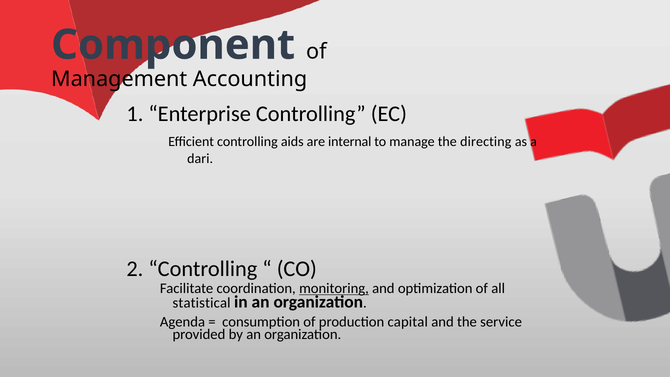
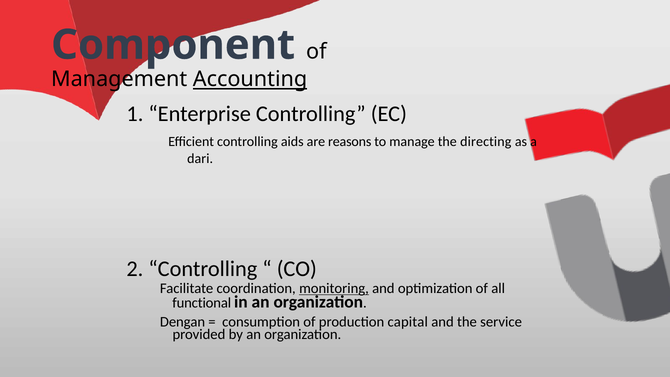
Accounting underline: none -> present
internal: internal -> reasons
statistical: statistical -> functional
Agenda: Agenda -> Dengan
